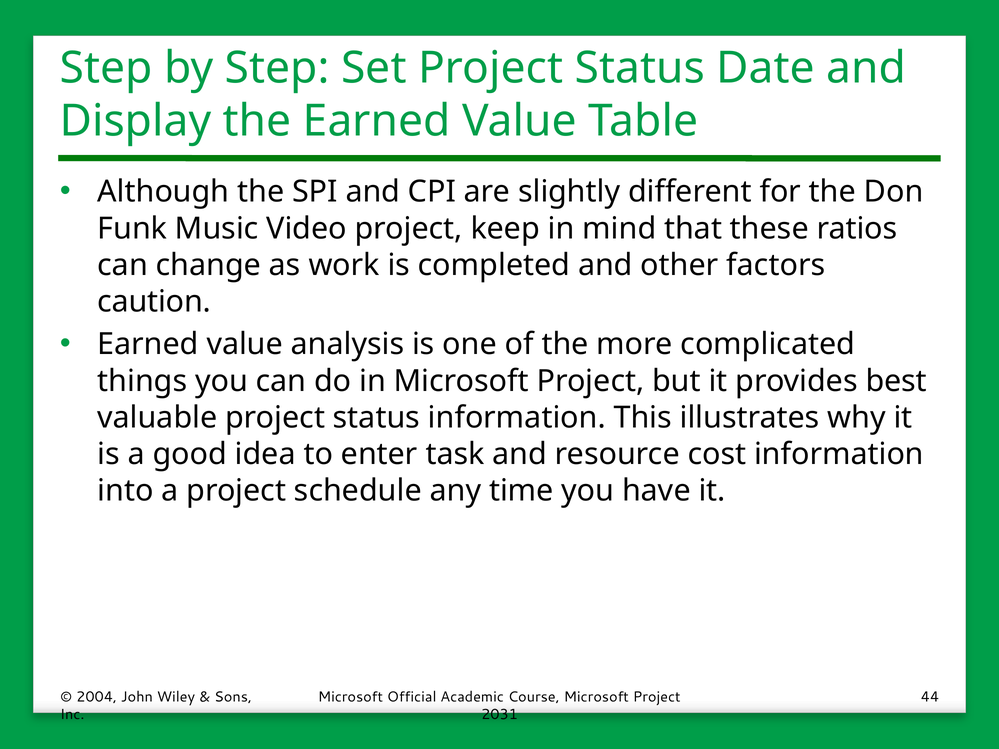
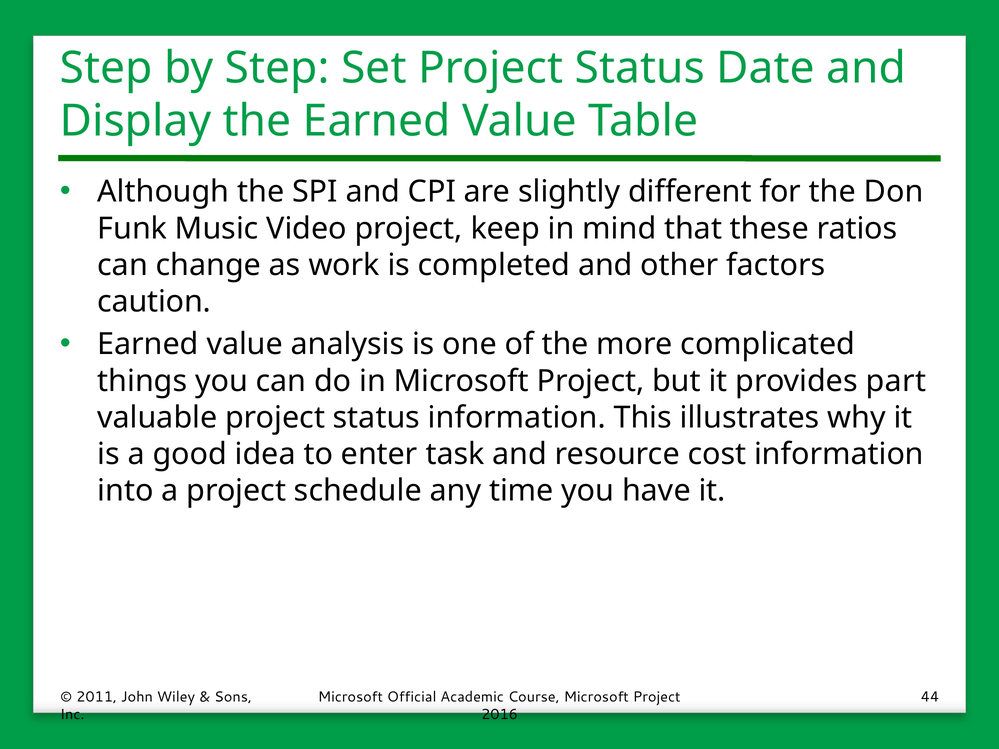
best: best -> part
2004: 2004 -> 2011
2031: 2031 -> 2016
